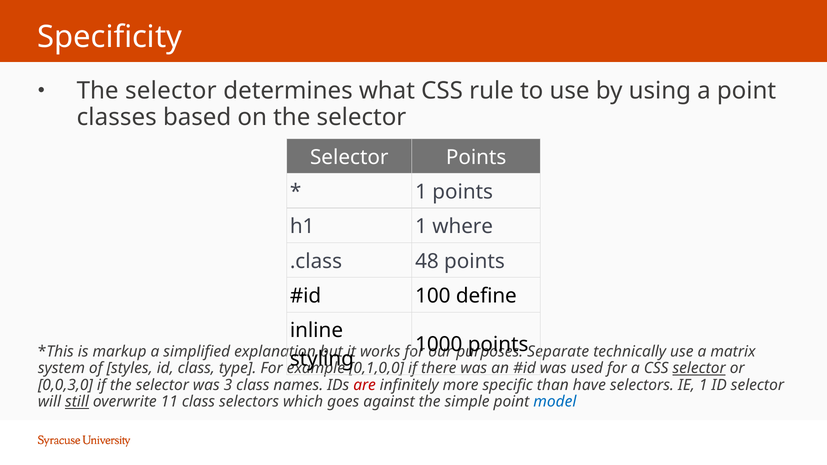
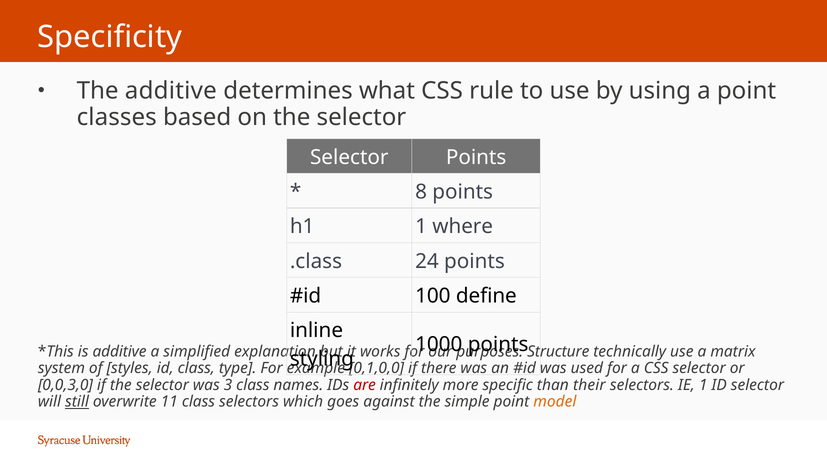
selector at (171, 91): selector -> additive
1 at (421, 192): 1 -> 8
48: 48 -> 24
is markup: markup -> additive
Separate: Separate -> Structure
selector at (699, 368) underline: present -> none
have: have -> their
model colour: blue -> orange
